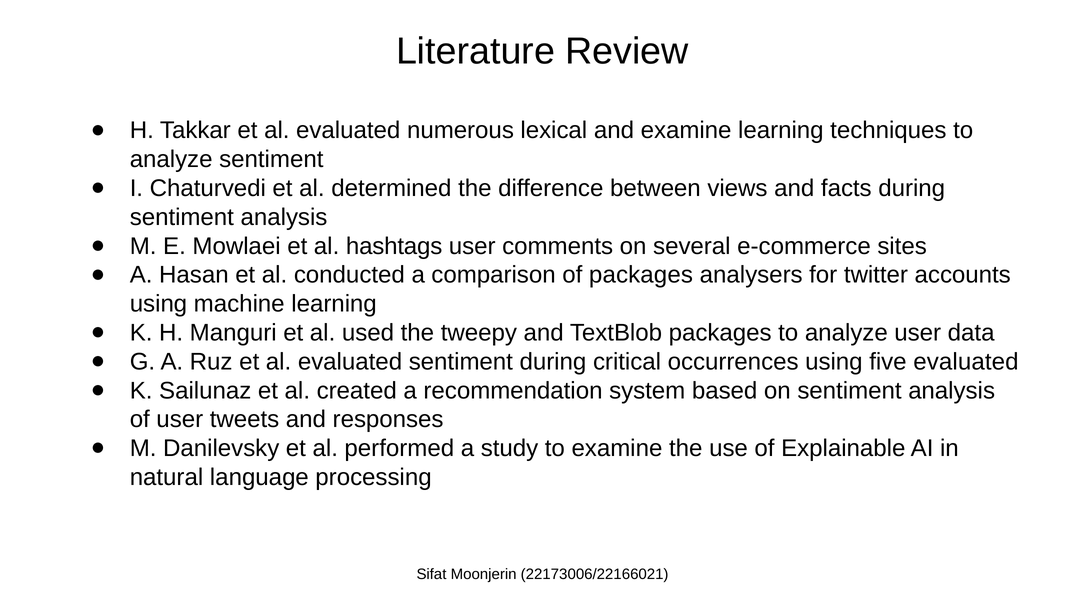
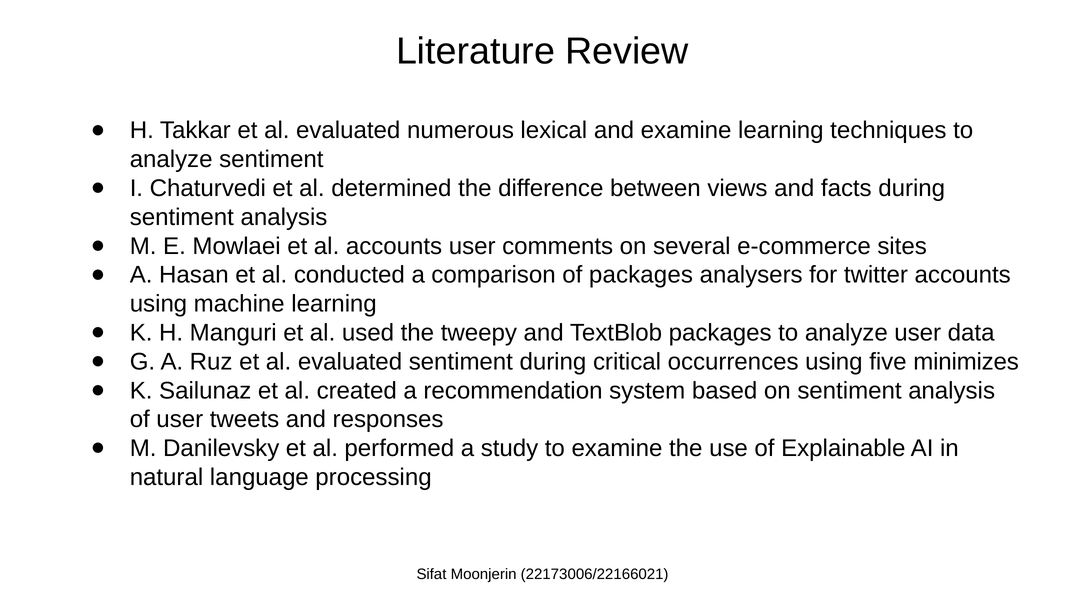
al hashtags: hashtags -> accounts
five evaluated: evaluated -> minimizes
